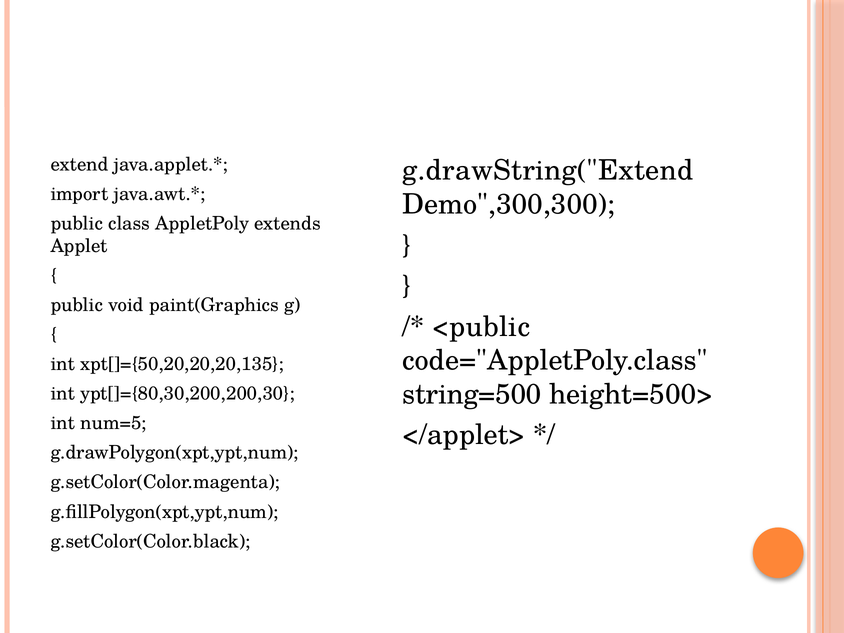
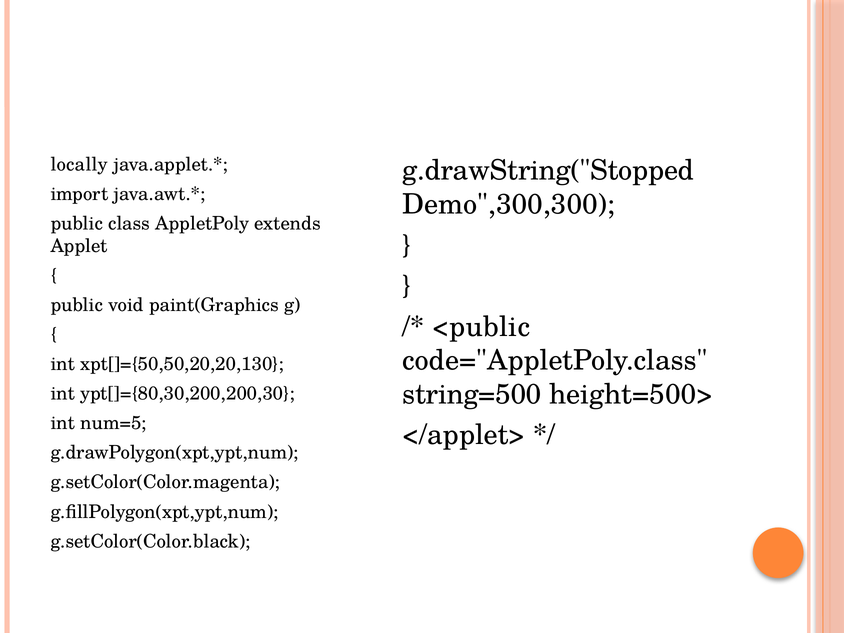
extend: extend -> locally
g.drawString("Extend: g.drawString("Extend -> g.drawString("Stopped
xpt[]={50,20,20,20,135: xpt[]={50,20,20,20,135 -> xpt[]={50,50,20,20,130
